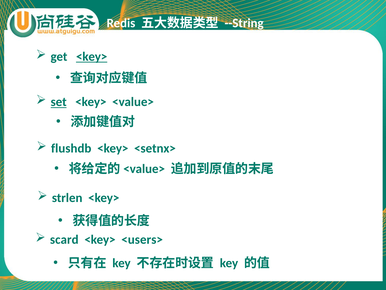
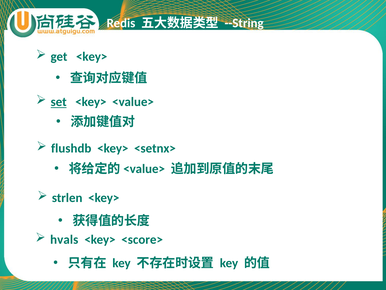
<key> at (92, 57) underline: present -> none
scard: scard -> hvals
<users>: <users> -> <score>
